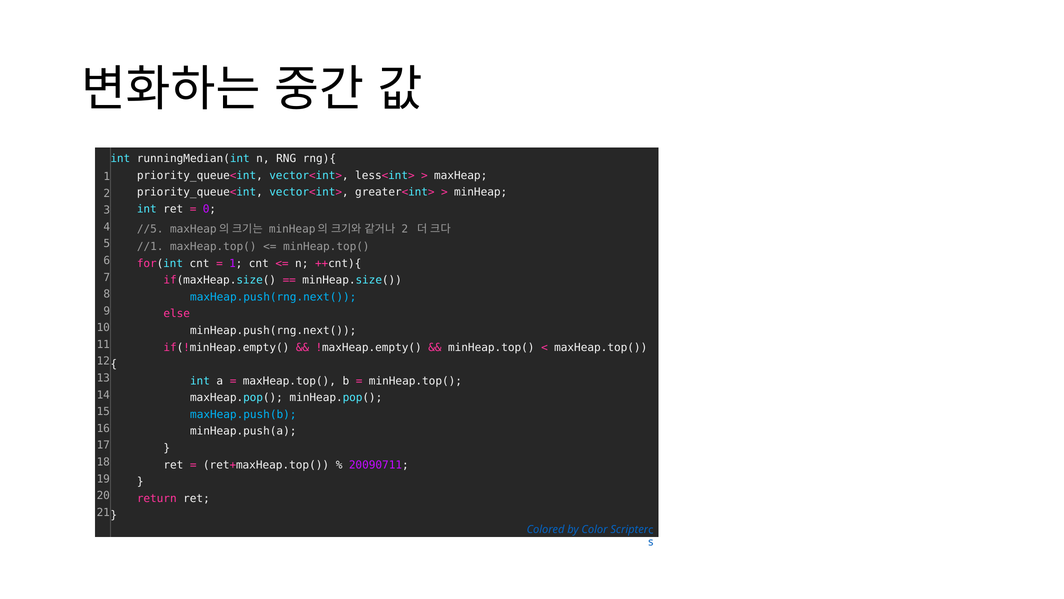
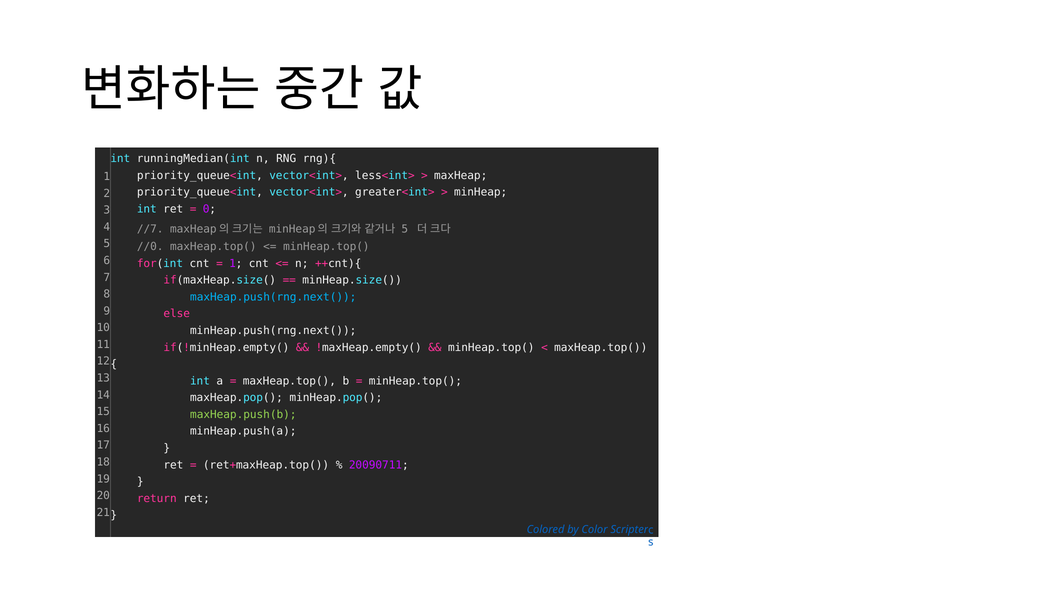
//5: //5 -> //7
2 at (405, 229): 2 -> 5
//1: //1 -> //0
maxHeap.push(b colour: light blue -> light green
